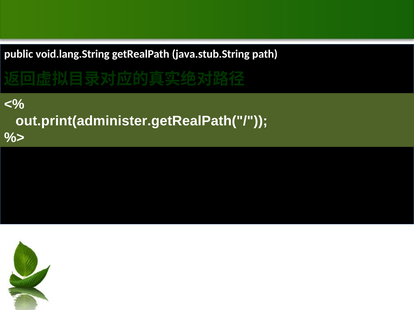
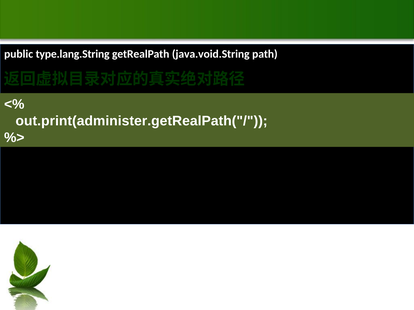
void.lang.String: void.lang.String -> type.lang.String
java.stub.String: java.stub.String -> java.void.String
